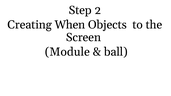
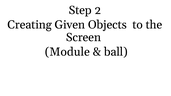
When: When -> Given
